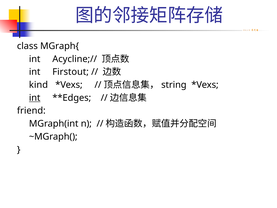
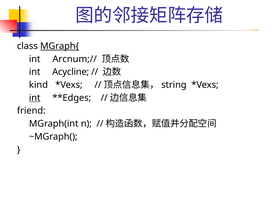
MGraph{ underline: none -> present
Acycline;//: Acycline;// -> Arcnum;//
Firstout: Firstout -> Acycline
